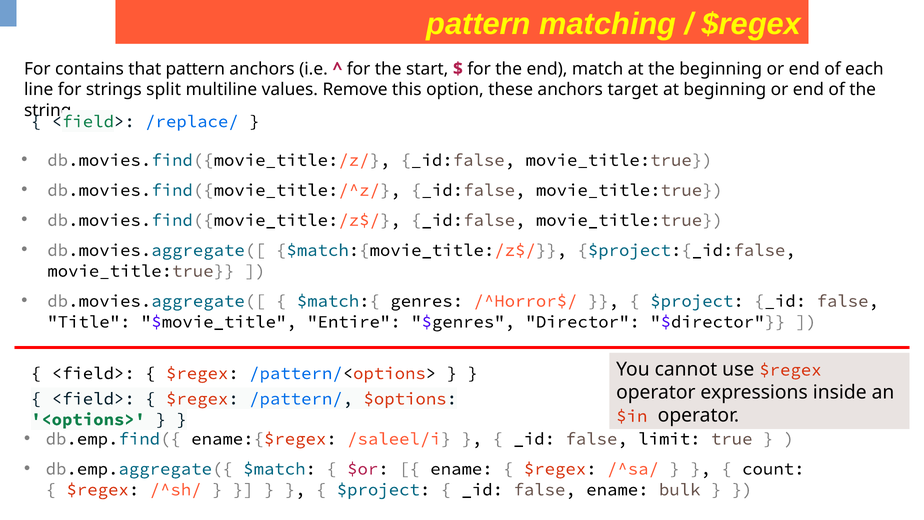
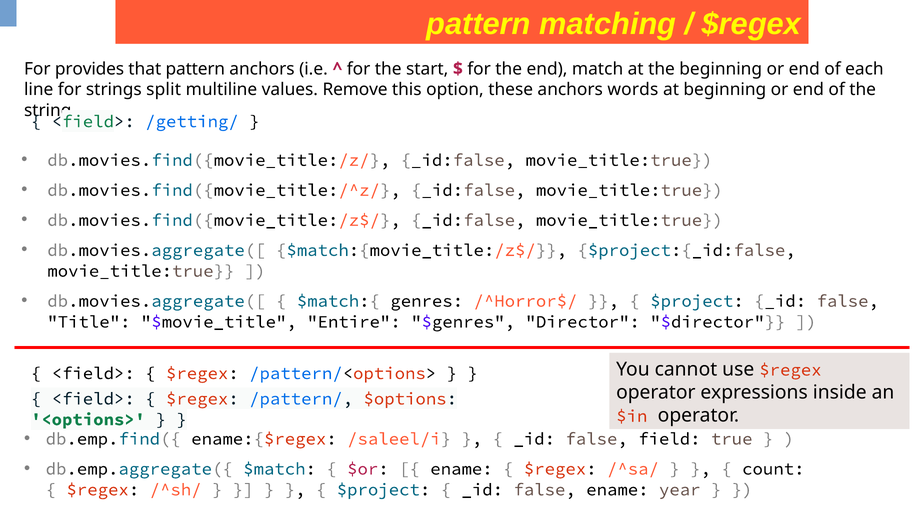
contains: contains -> provides
target: target -> words
/replace/: /replace/ -> /getting/
limit: limit -> field
bulk: bulk -> year
